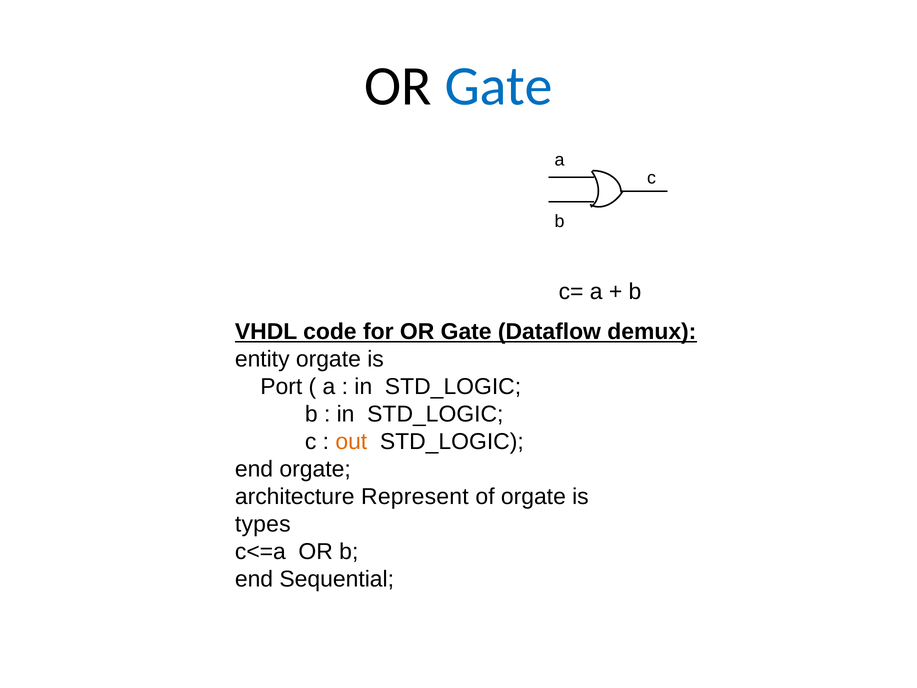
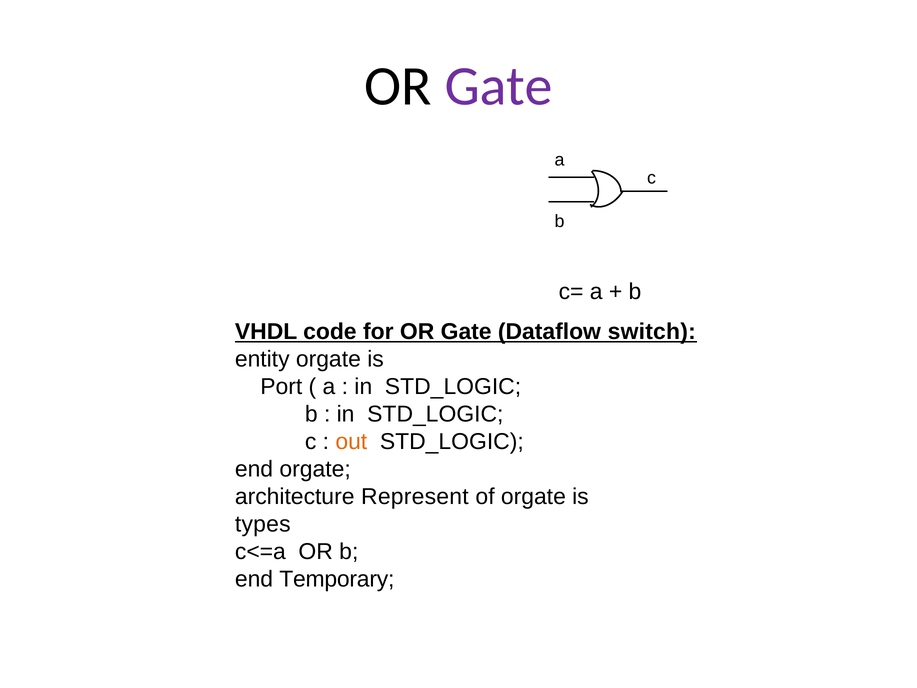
Gate at (499, 86) colour: blue -> purple
demux: demux -> switch
Sequential: Sequential -> Temporary
